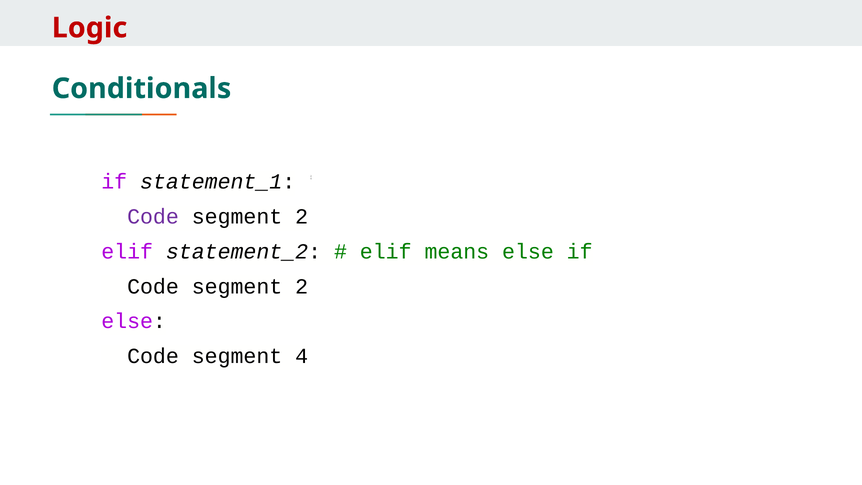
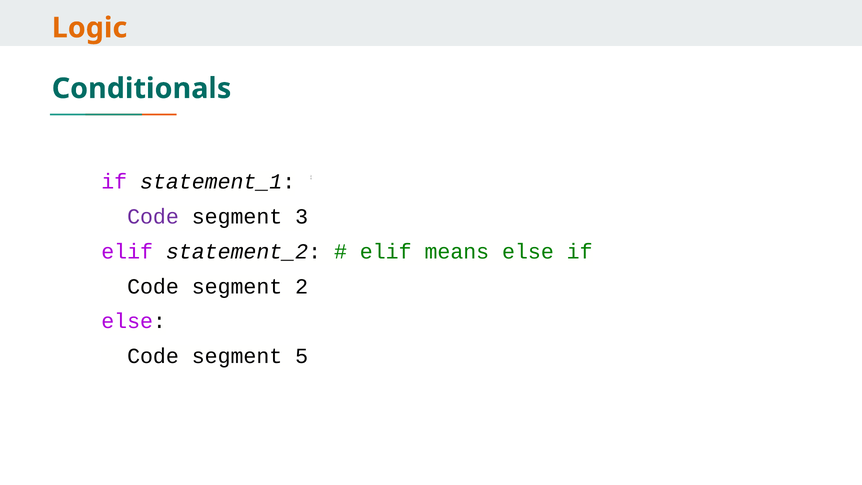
Logic colour: red -> orange
2 at (302, 217): 2 -> 3
segment 4: 4 -> 5
